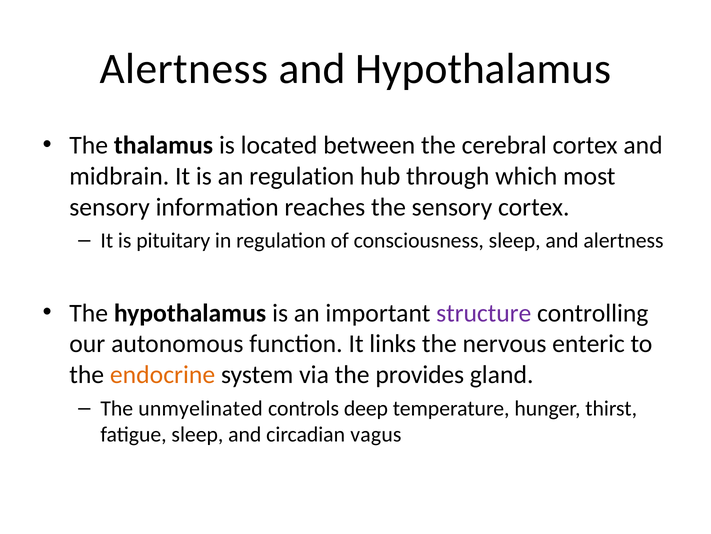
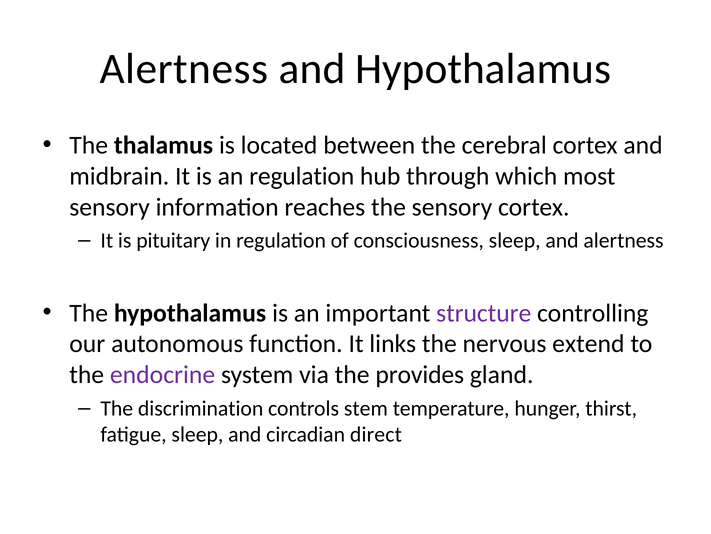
enteric: enteric -> extend
endocrine colour: orange -> purple
unmyelinated: unmyelinated -> discrimination
deep: deep -> stem
vagus: vagus -> direct
